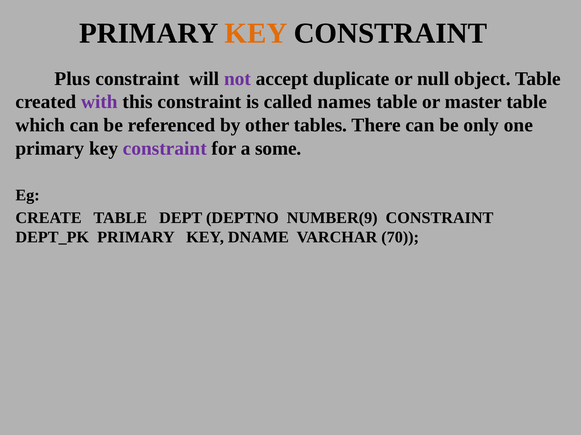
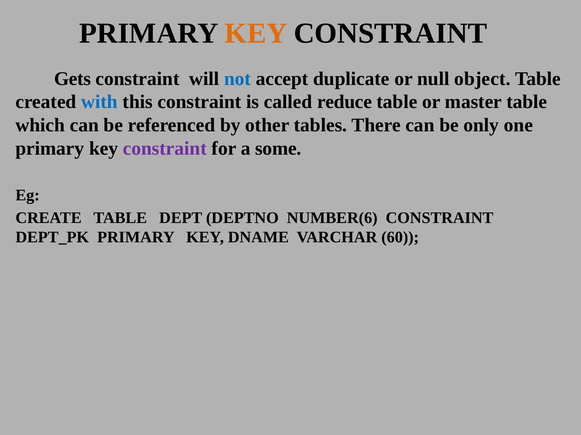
Plus: Plus -> Gets
not colour: purple -> blue
with colour: purple -> blue
names: names -> reduce
NUMBER(9: NUMBER(9 -> NUMBER(6
70: 70 -> 60
